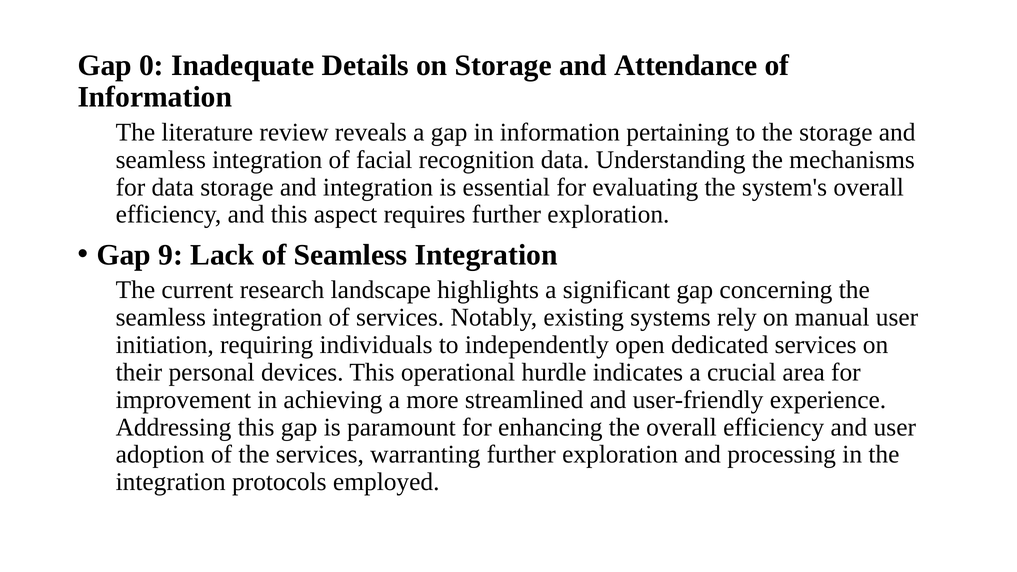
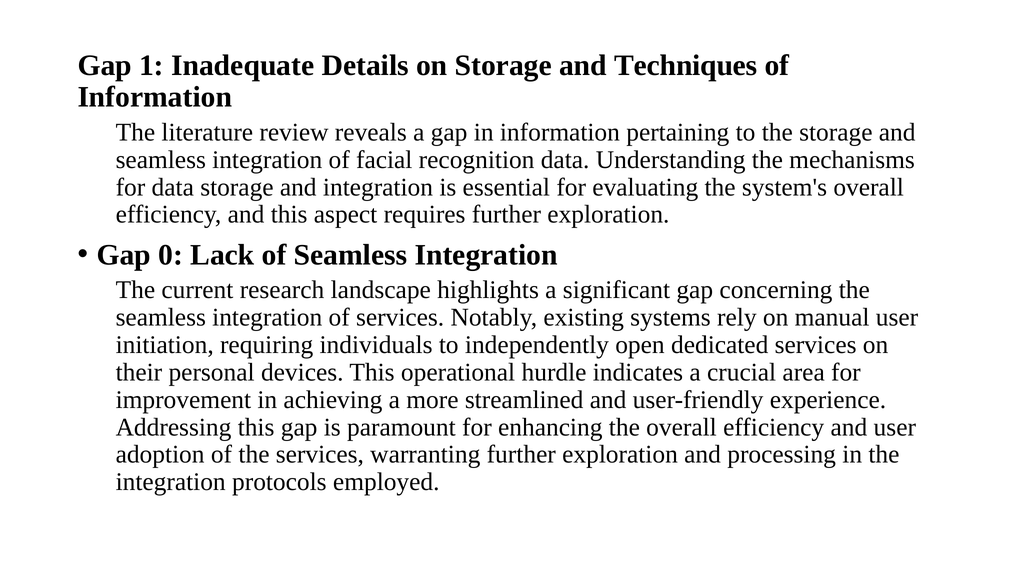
0: 0 -> 1
Attendance: Attendance -> Techniques
9: 9 -> 0
